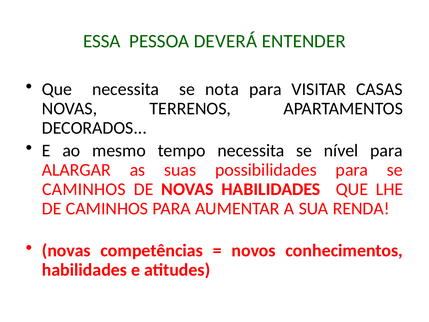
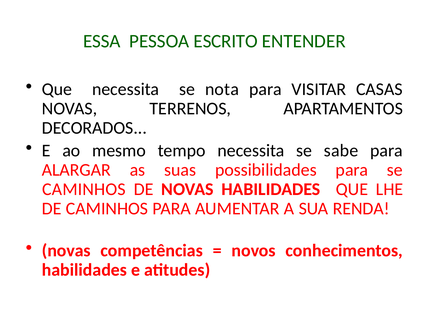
DEVERÁ: DEVERÁ -> ESCRITO
nível: nível -> sabe
